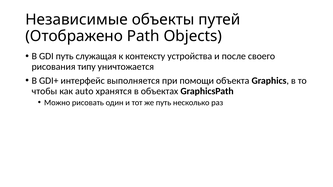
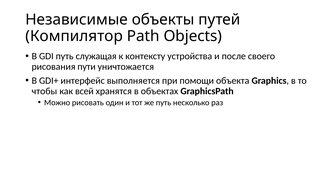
Отображено: Отображено -> Компилятор
типу: типу -> пути
auto: auto -> всей
